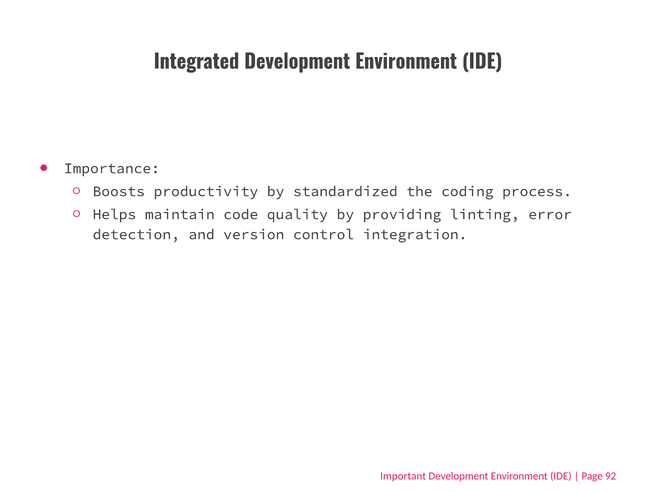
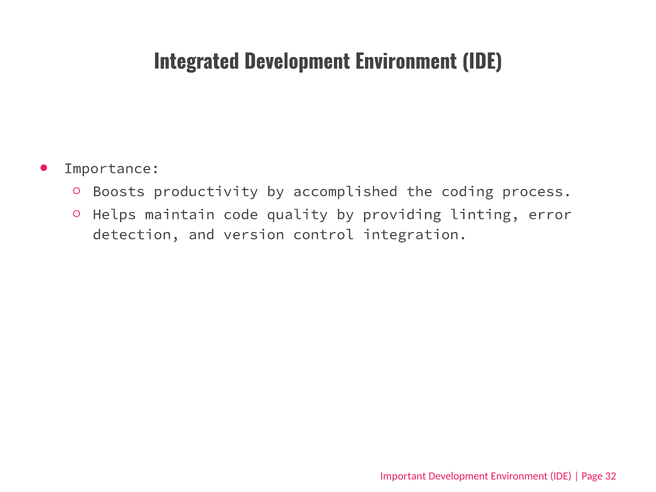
standardized: standardized -> accomplished
92: 92 -> 32
